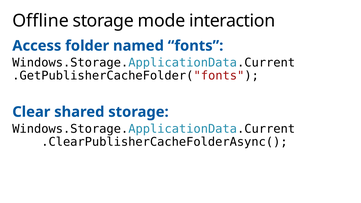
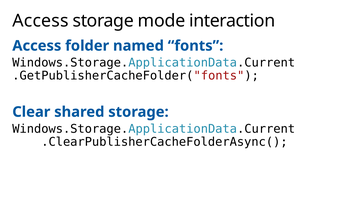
Offline at (41, 21): Offline -> Access
